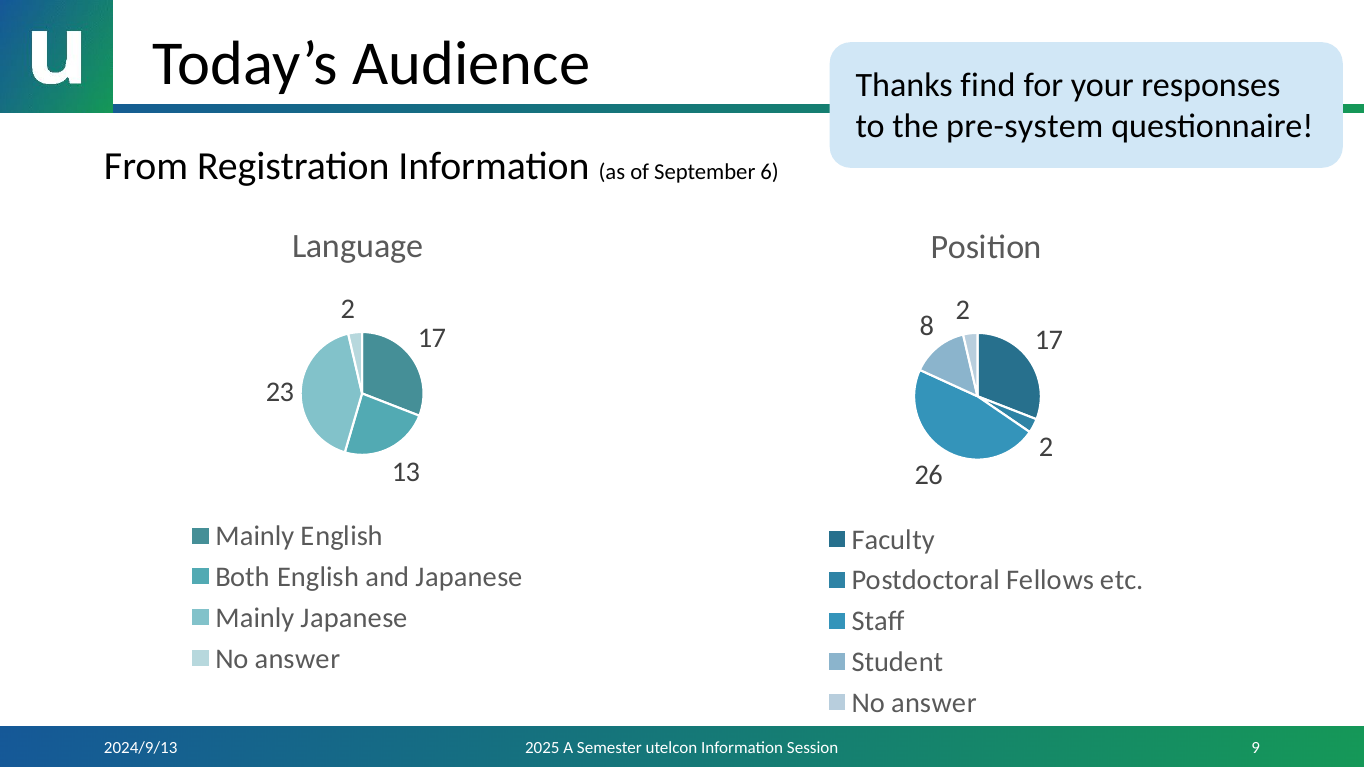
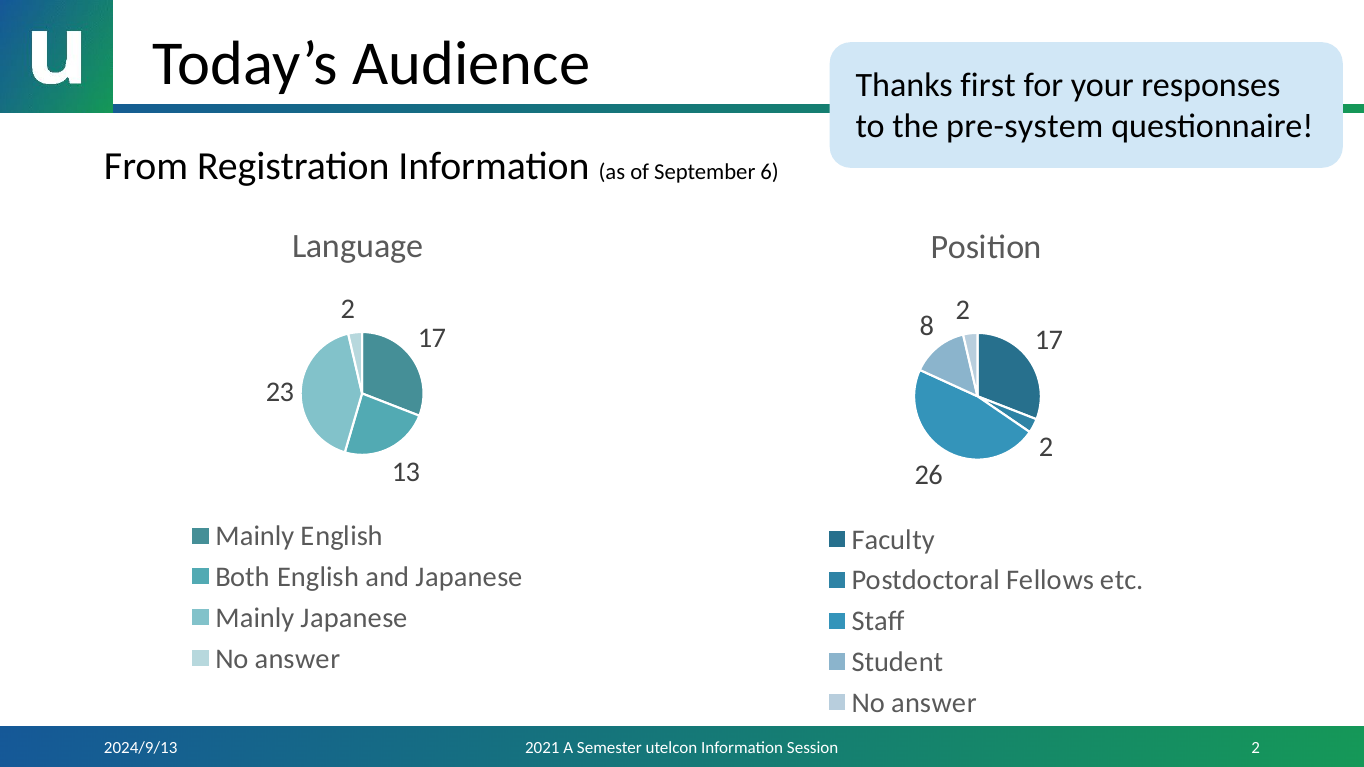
find: find -> first
2025: 2025 -> 2021
Session 9: 9 -> 2
